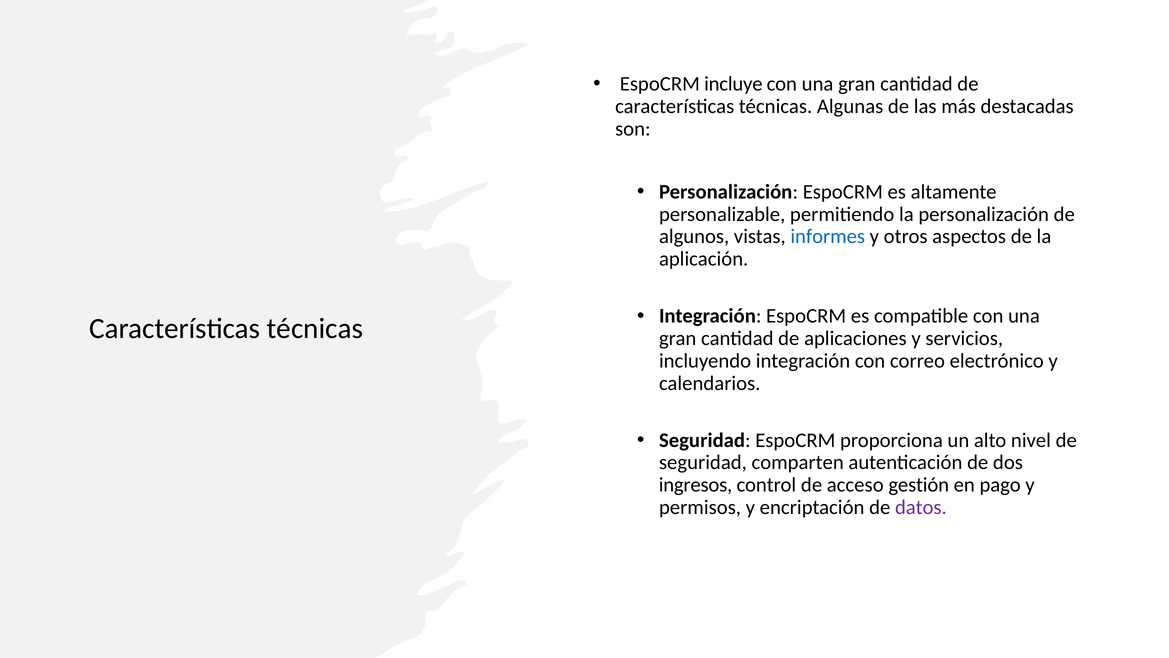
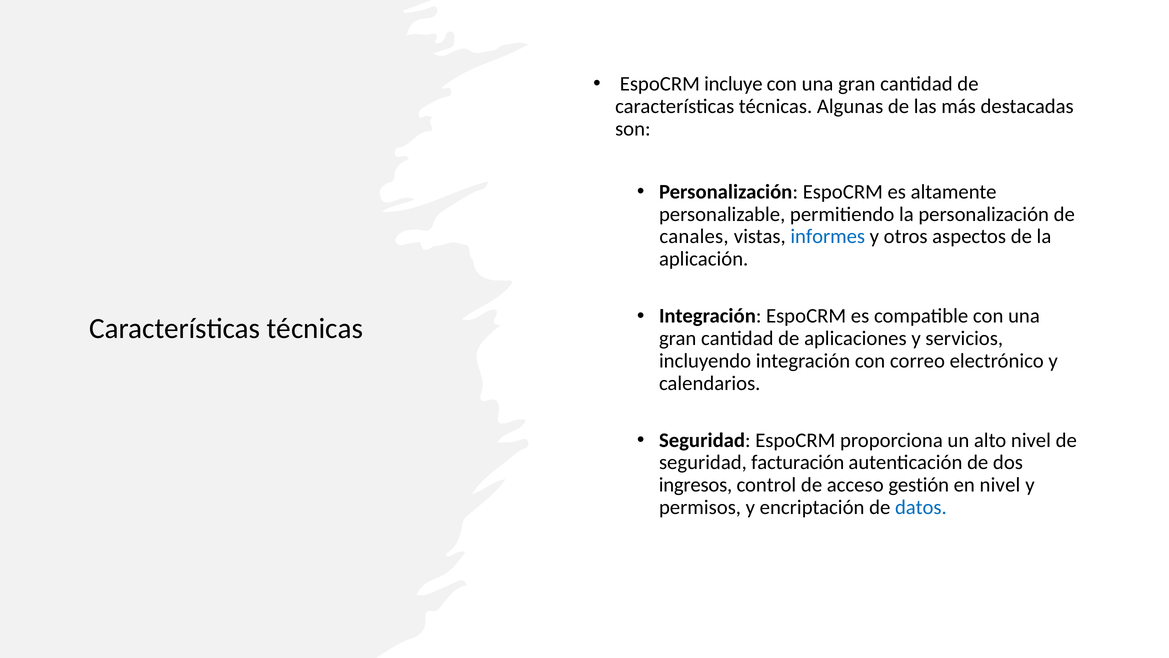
algunos: algunos -> canales
comparten: comparten -> facturación
en pago: pago -> nivel
datos colour: purple -> blue
